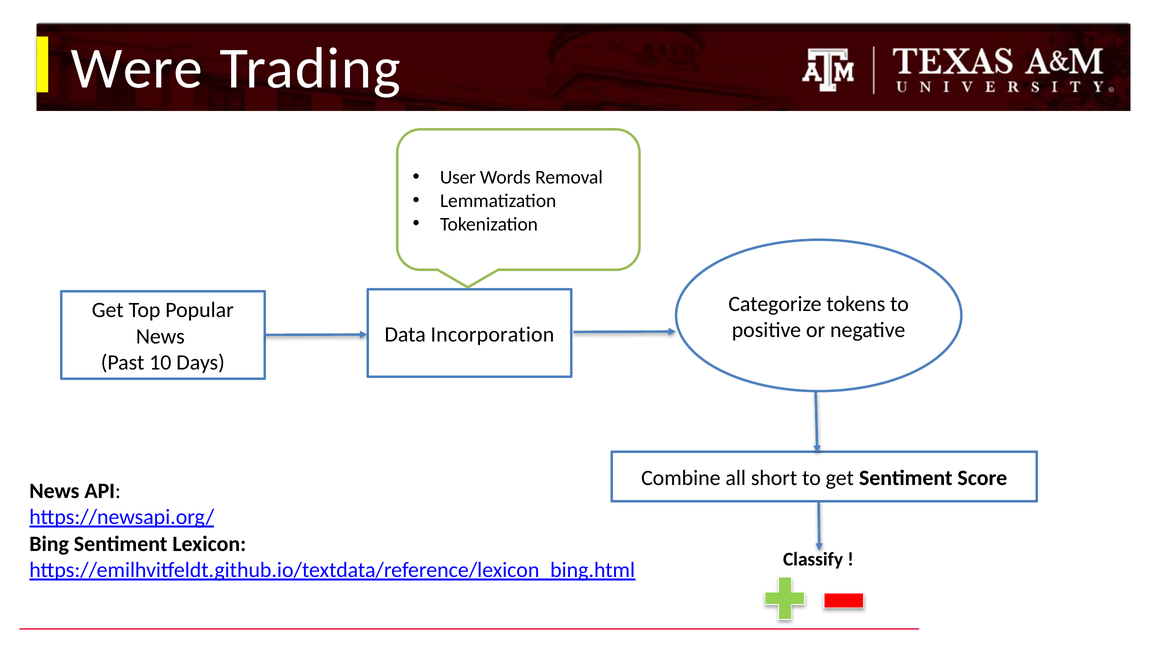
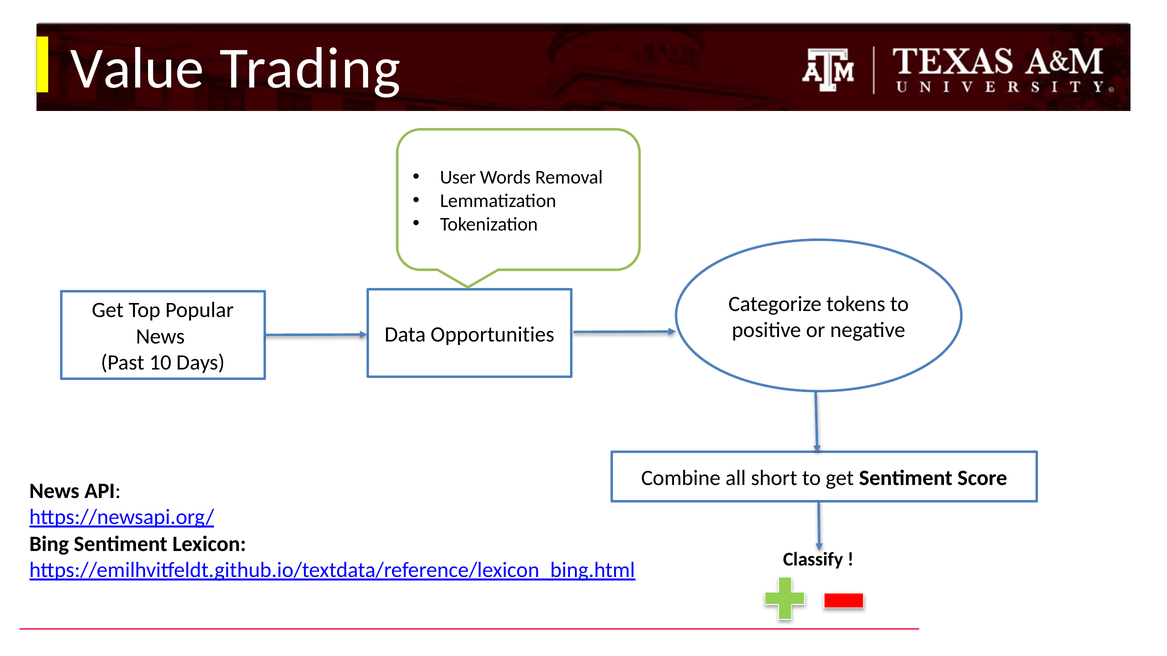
Were: Were -> Value
Incorporation: Incorporation -> Opportunities
